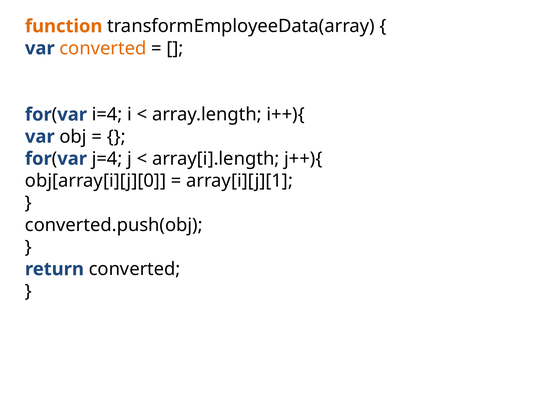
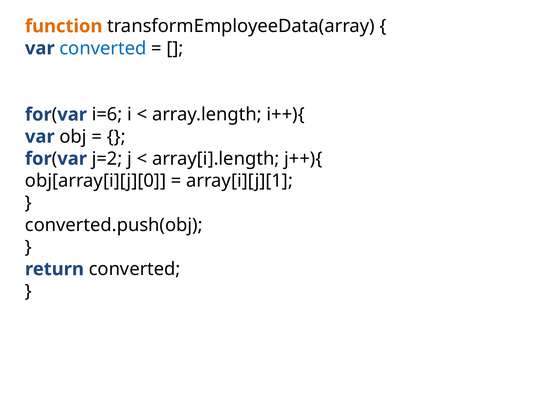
converted at (103, 48) colour: orange -> blue
i=4: i=4 -> i=6
j=4: j=4 -> j=2
